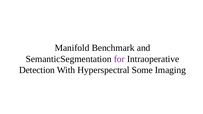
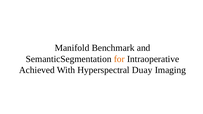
for colour: purple -> orange
Detection: Detection -> Achieved
Some: Some -> Duay
